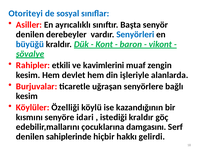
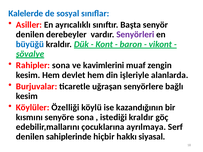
Otoriteyi: Otoriteyi -> Kalelerde
Senyörleri colour: blue -> purple
Rahipler etkili: etkili -> sona
senyöre idari: idari -> sona
damgasını: damgasını -> ayrılmaya
gelirdi: gelirdi -> siyasal
